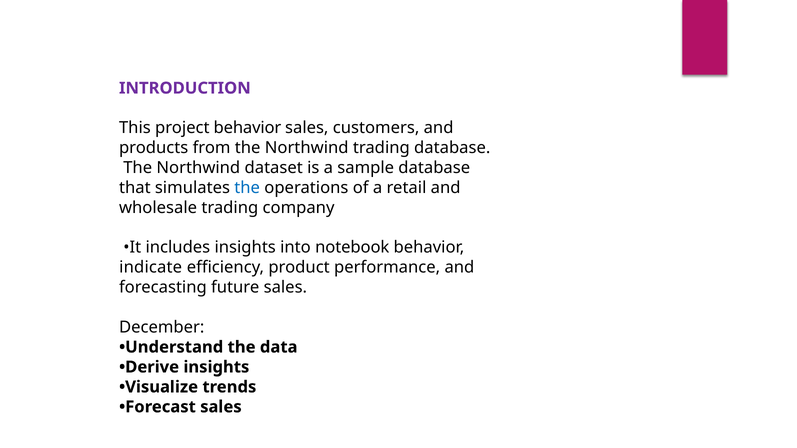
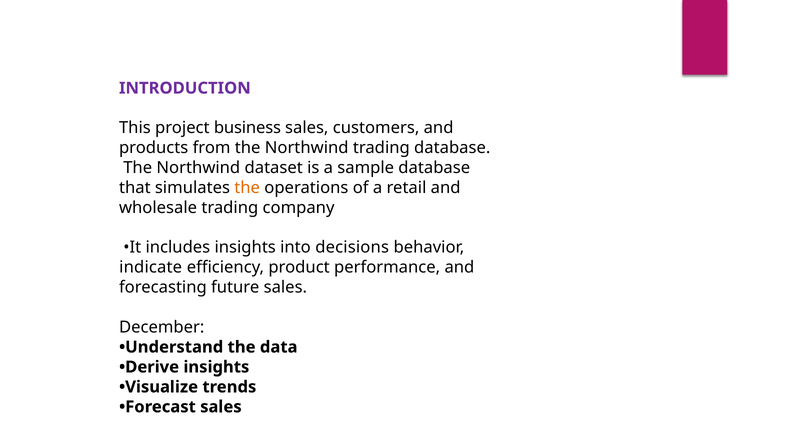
project behavior: behavior -> business
the at (247, 188) colour: blue -> orange
notebook: notebook -> decisions
